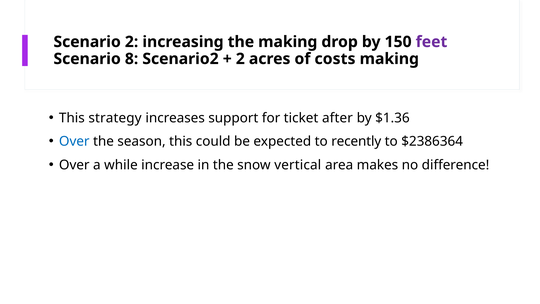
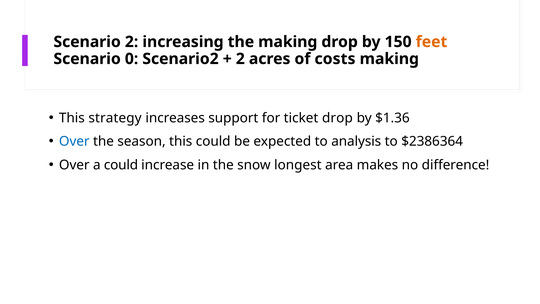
feet colour: purple -> orange
8: 8 -> 0
ticket after: after -> drop
recently: recently -> analysis
a while: while -> could
vertical: vertical -> longest
